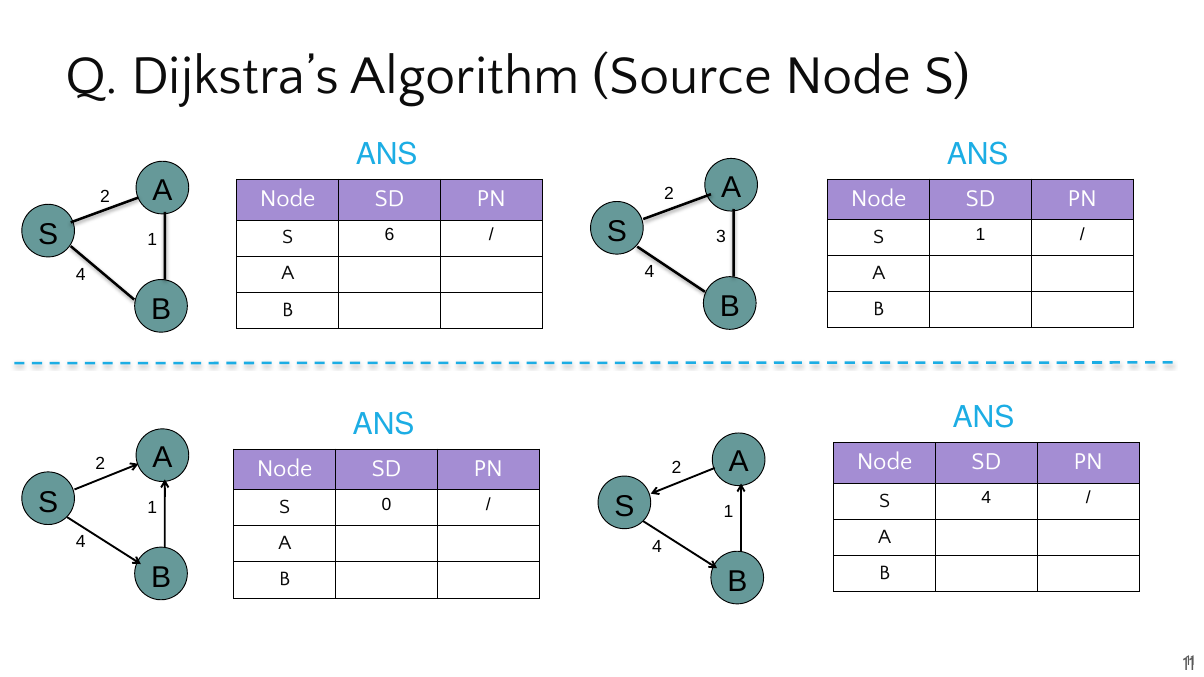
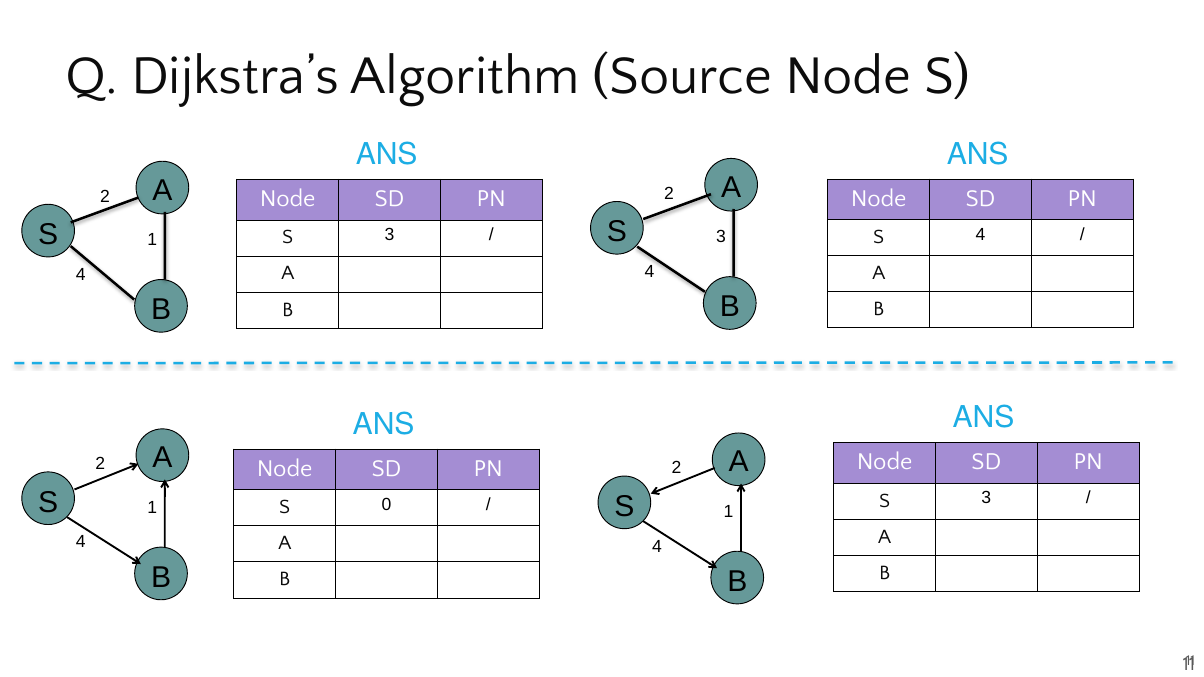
S 1: 1 -> 4
6 at (390, 235): 6 -> 3
4 at (986, 498): 4 -> 3
